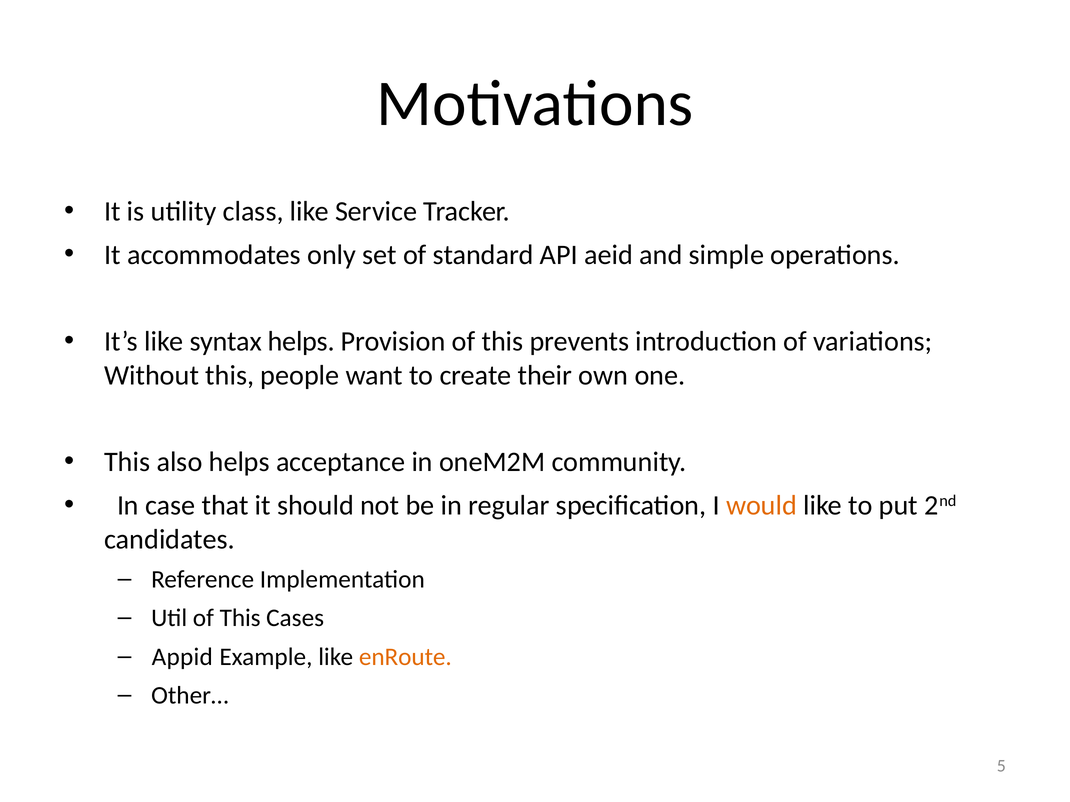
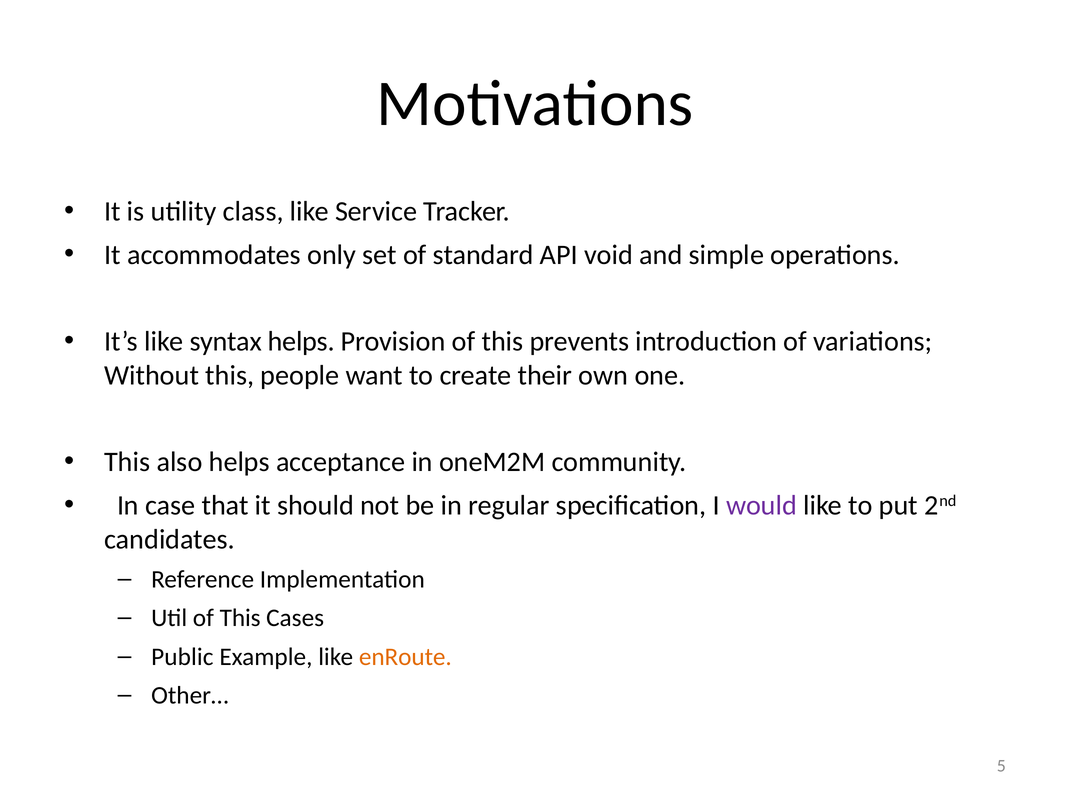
aeid: aeid -> void
would colour: orange -> purple
Appid: Appid -> Public
